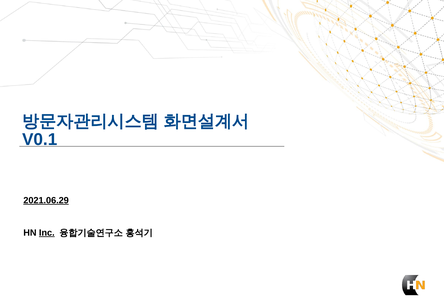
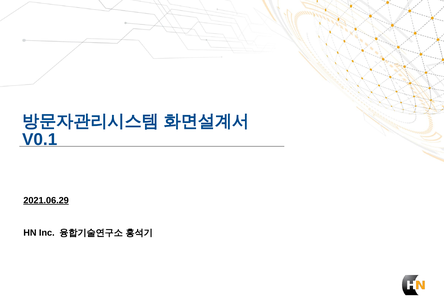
Inc underline: present -> none
